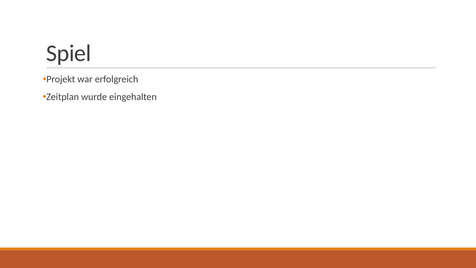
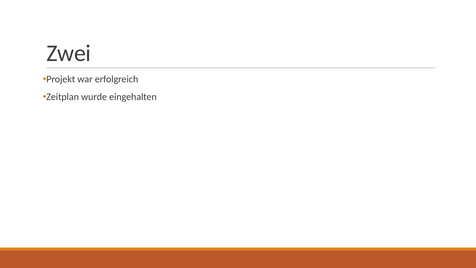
Spiel: Spiel -> Zwei
